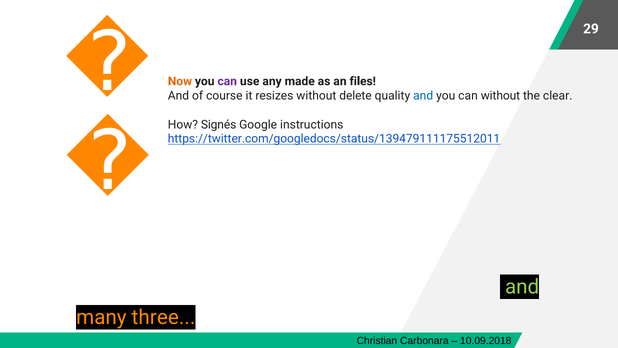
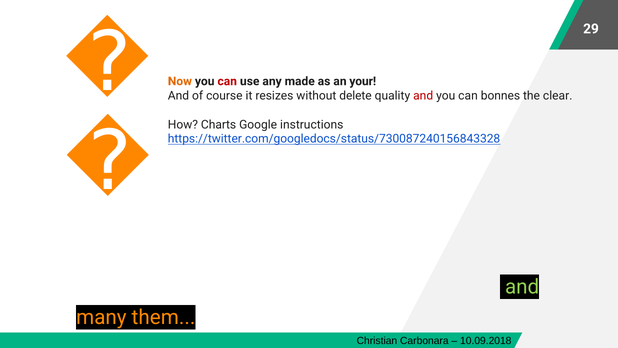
can at (227, 81) colour: purple -> red
files: files -> your
and at (423, 96) colour: blue -> red
can without: without -> bonnes
Signés: Signés -> Charts
https://twitter.com/googledocs/status/139479111175512011: https://twitter.com/googledocs/status/139479111175512011 -> https://twitter.com/googledocs/status/730087240156843328
three: three -> them
